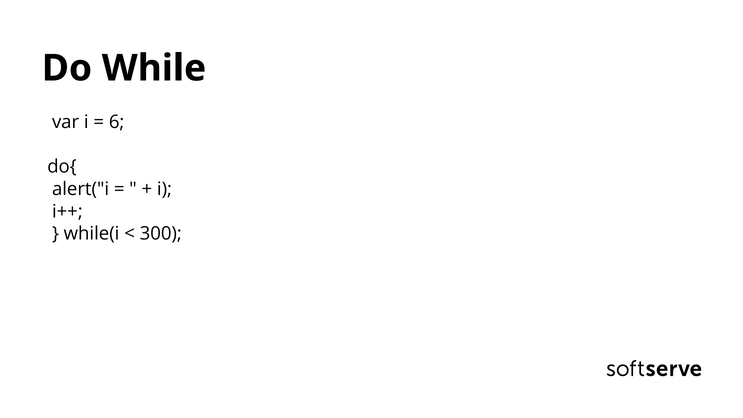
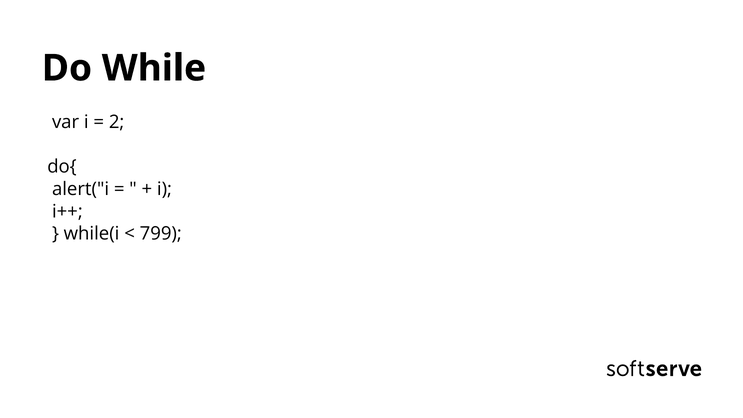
6: 6 -> 2
300: 300 -> 799
